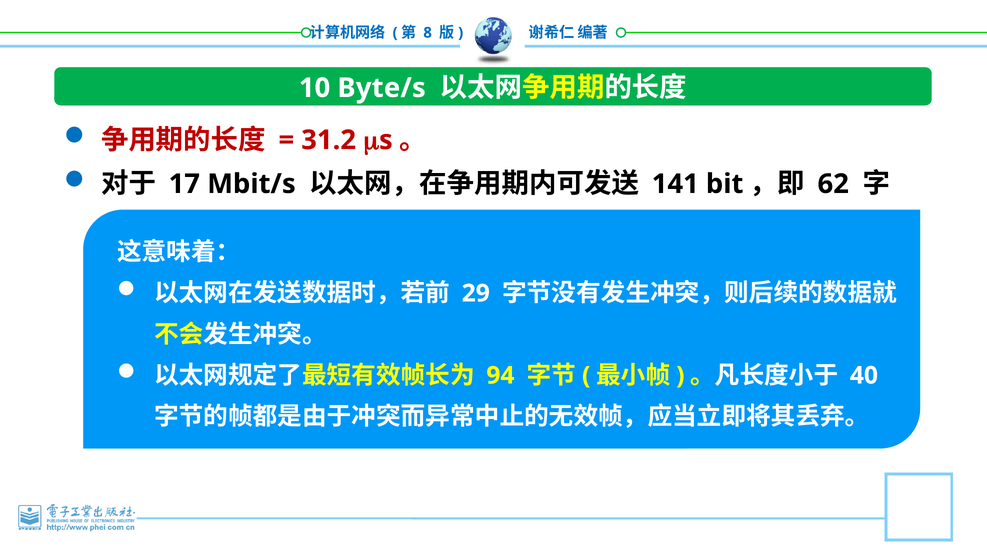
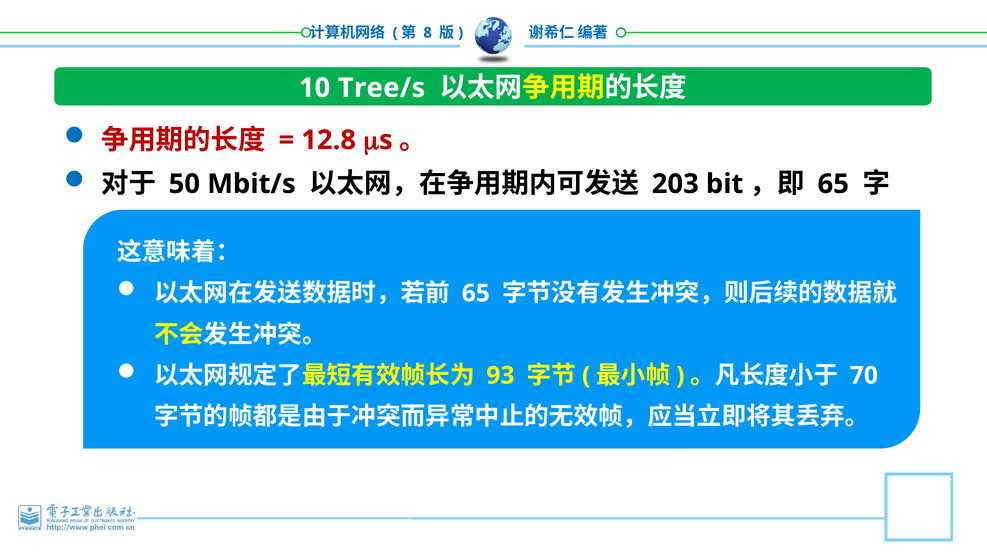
Byte/s: Byte/s -> Tree/s
31.2: 31.2 -> 12.8
17: 17 -> 50
141: 141 -> 203
62 at (833, 184): 62 -> 65
29 at (476, 293): 29 -> 65
94: 94 -> 93
40: 40 -> 70
